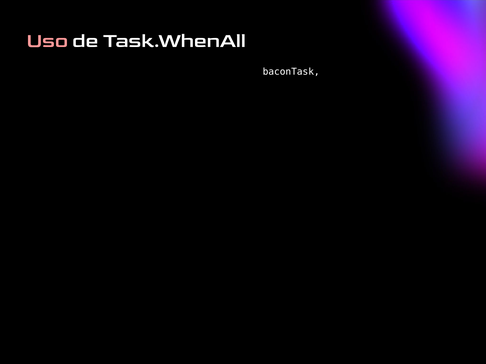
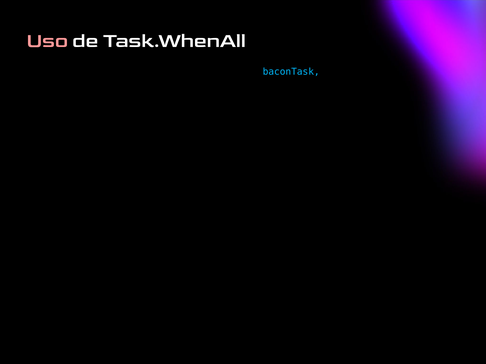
baconTask colour: white -> light blue
